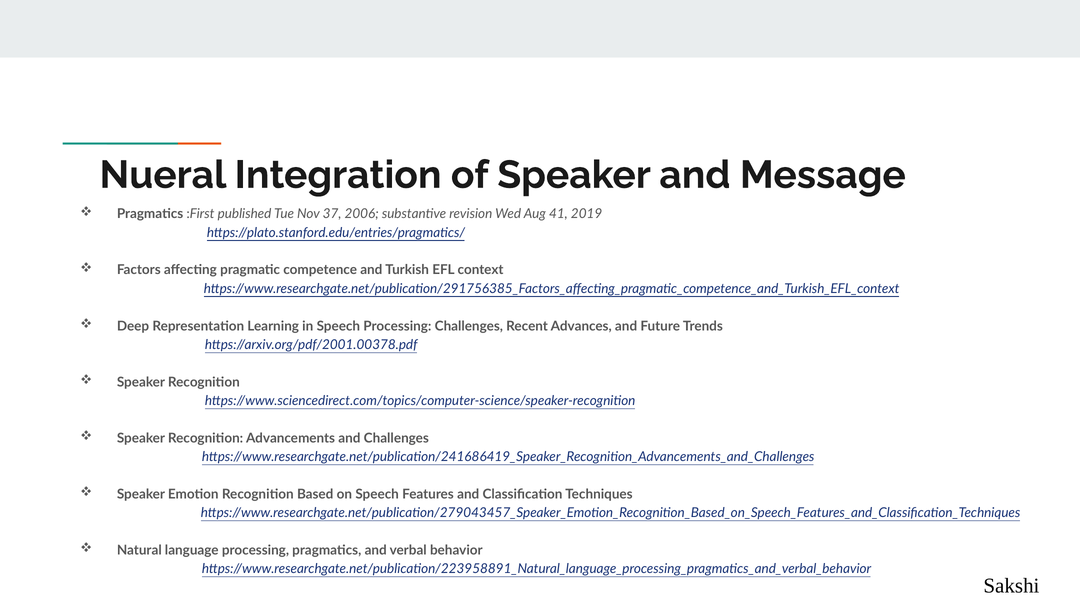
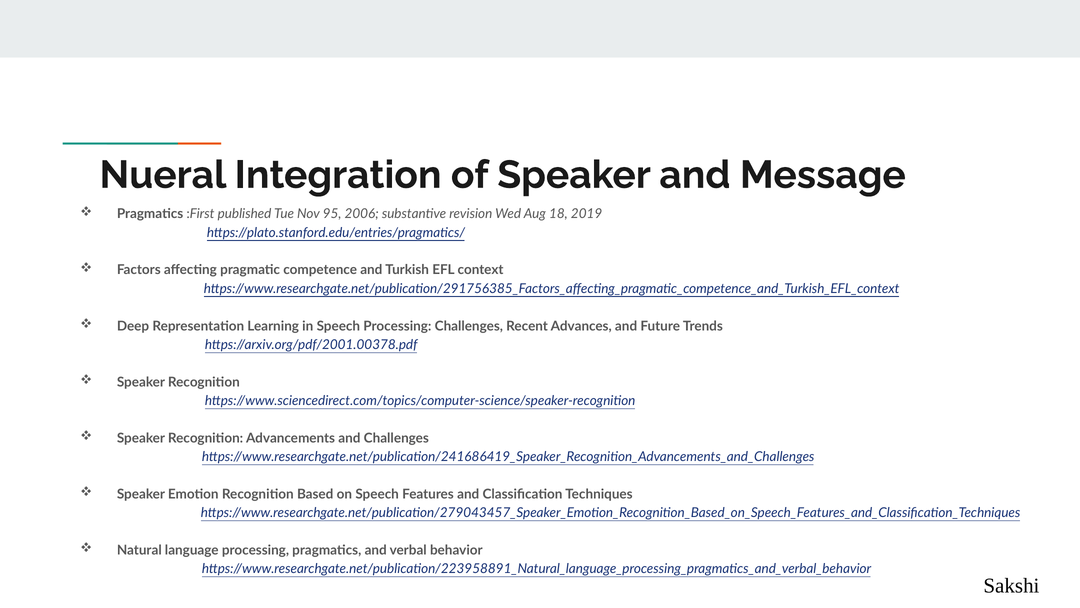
37: 37 -> 95
41: 41 -> 18
